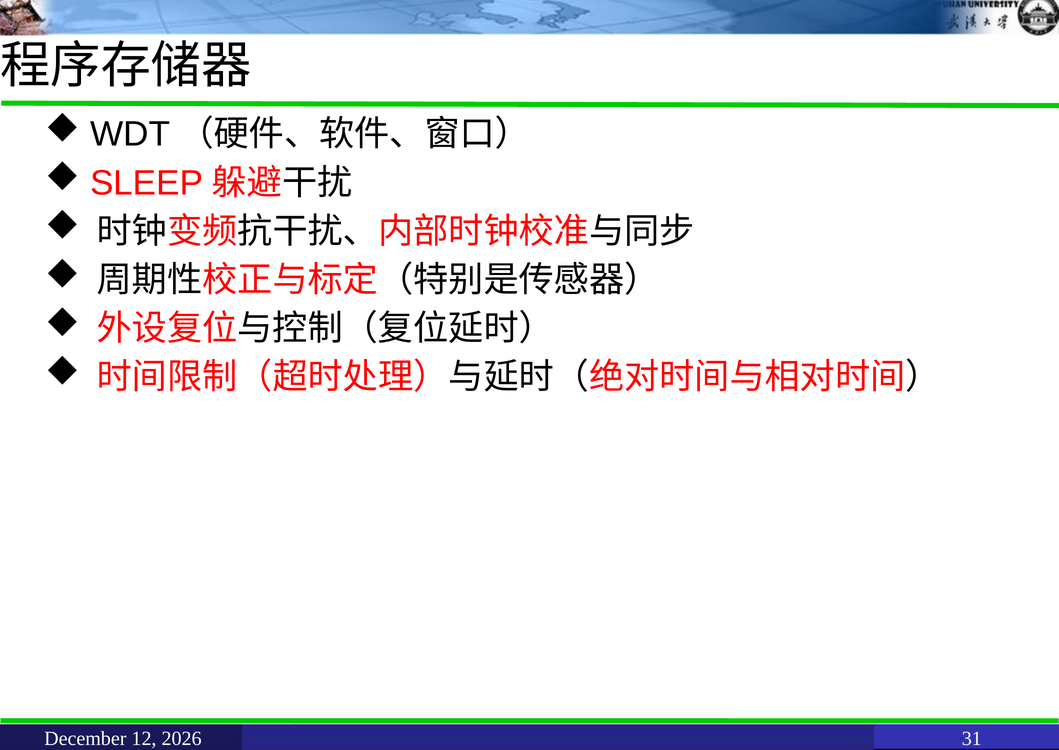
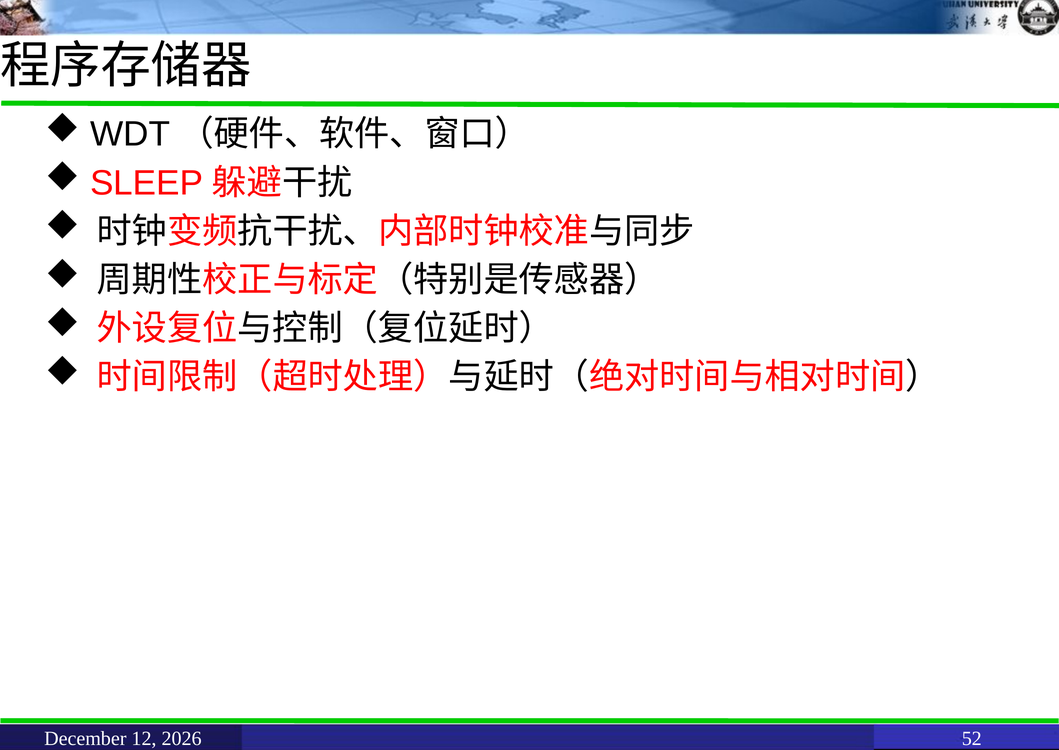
31: 31 -> 52
